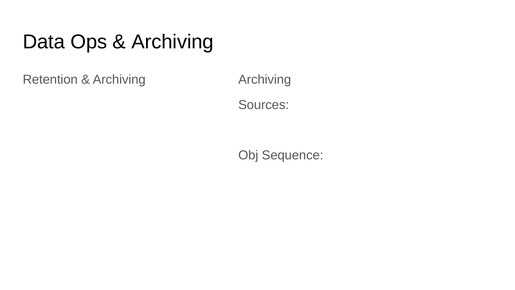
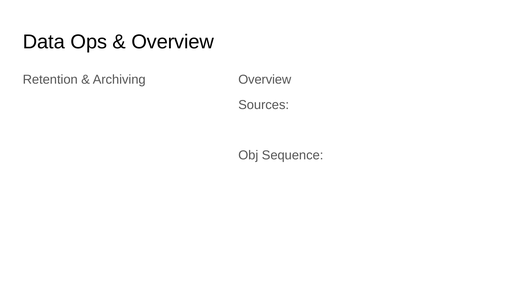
Archiving at (173, 42): Archiving -> Overview
Archiving Archiving: Archiving -> Overview
